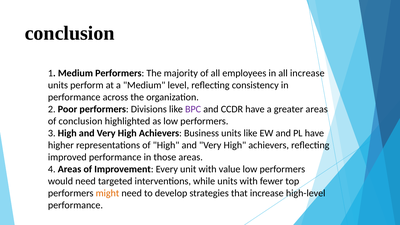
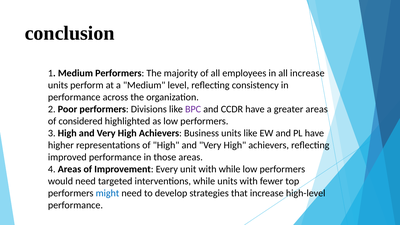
of conclusion: conclusion -> considered
with value: value -> while
might colour: orange -> blue
